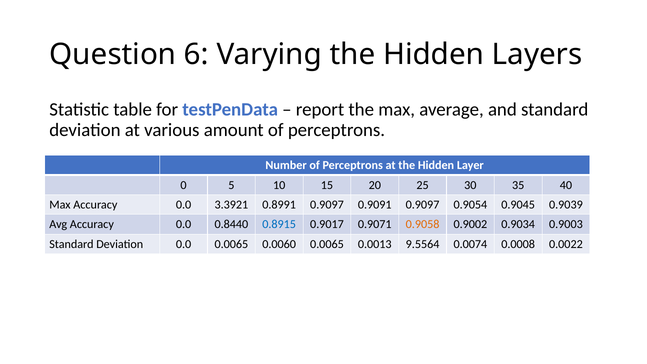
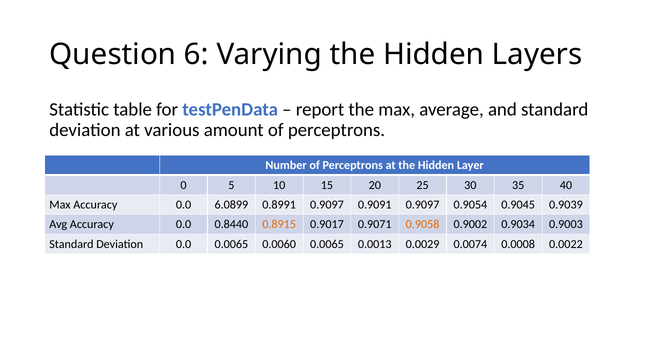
3.3921: 3.3921 -> 6.0899
0.8915 colour: blue -> orange
9.5564: 9.5564 -> 0.0029
